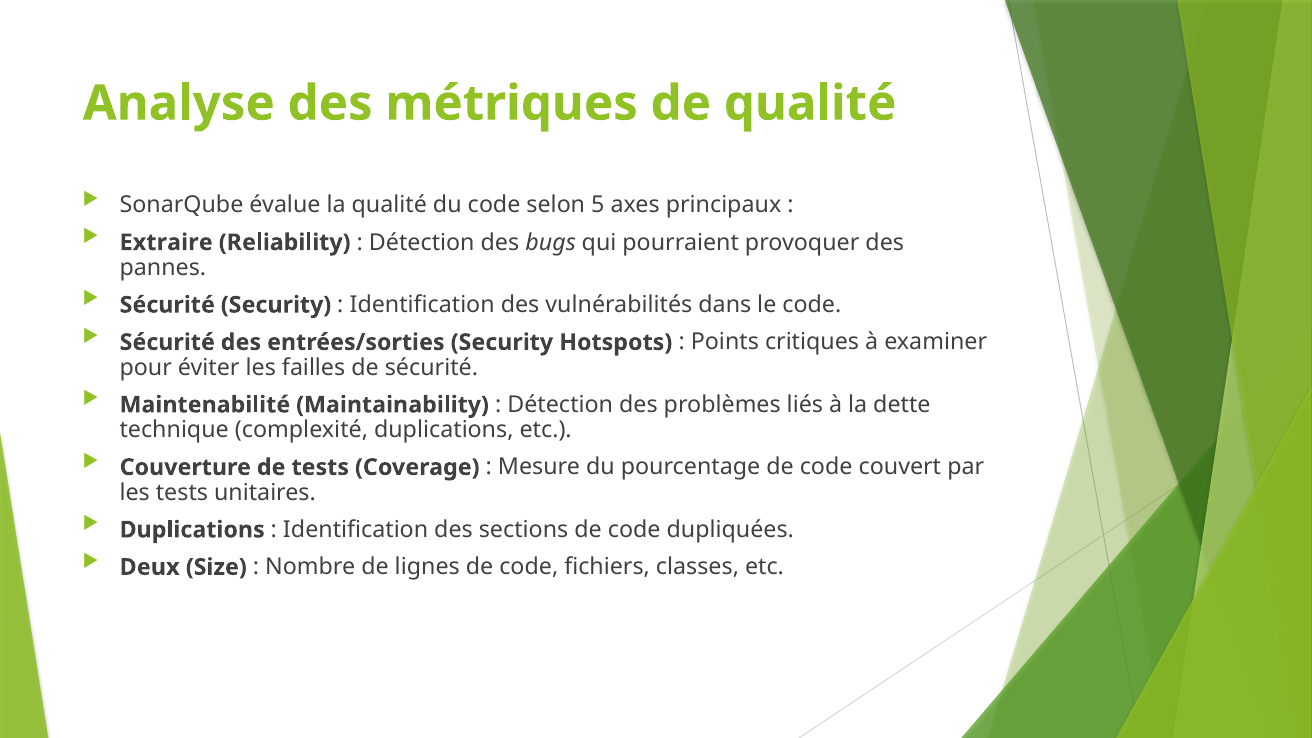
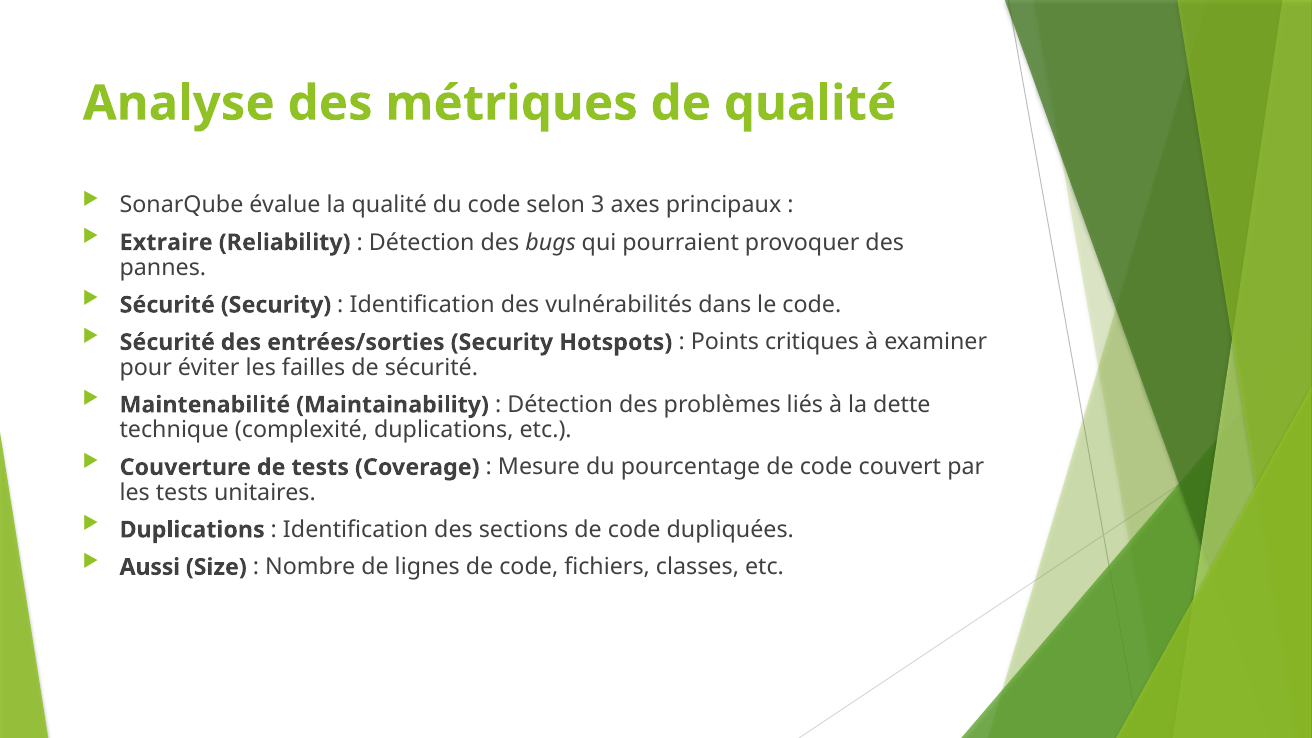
5: 5 -> 3
Deux: Deux -> Aussi
